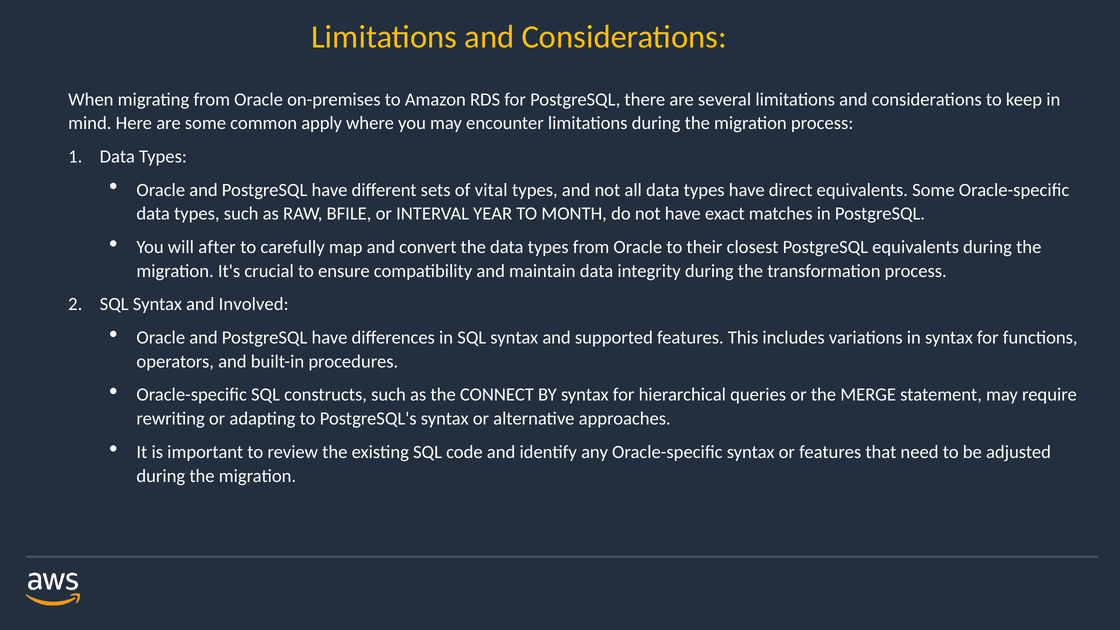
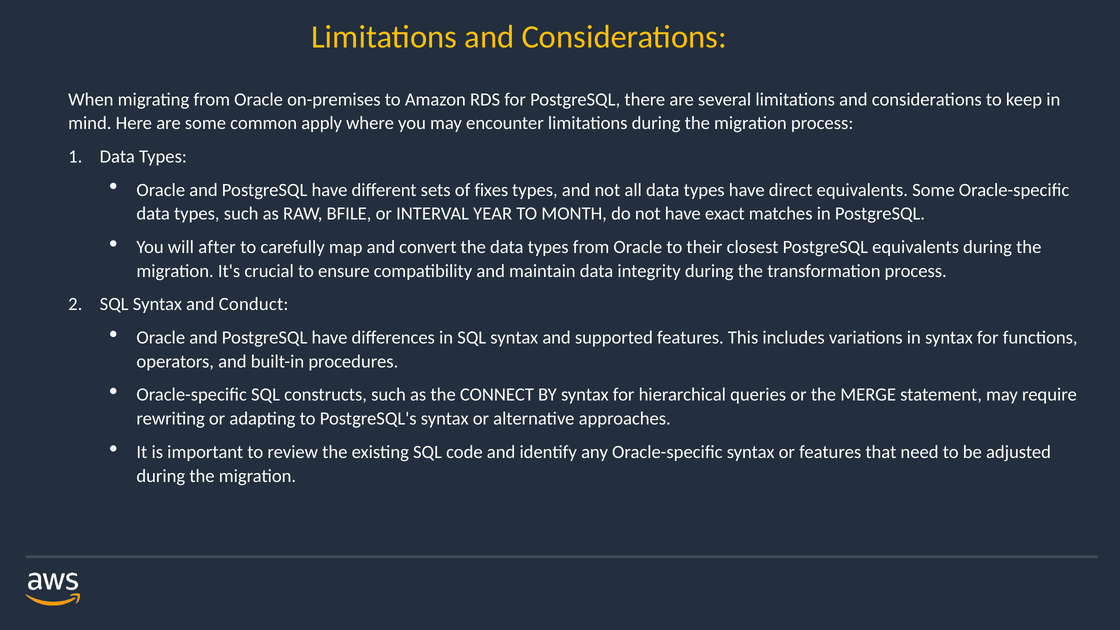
vital: vital -> fixes
Involved: Involved -> Conduct
